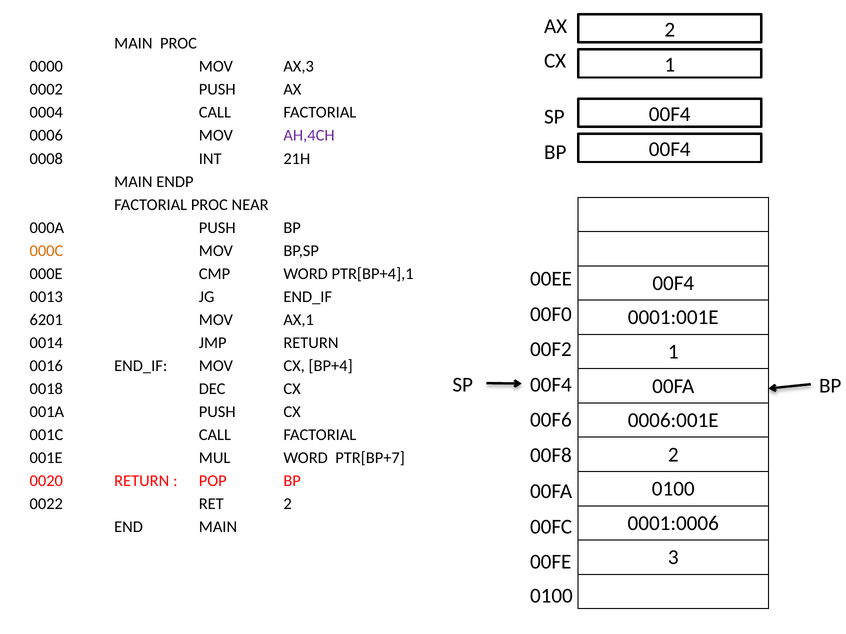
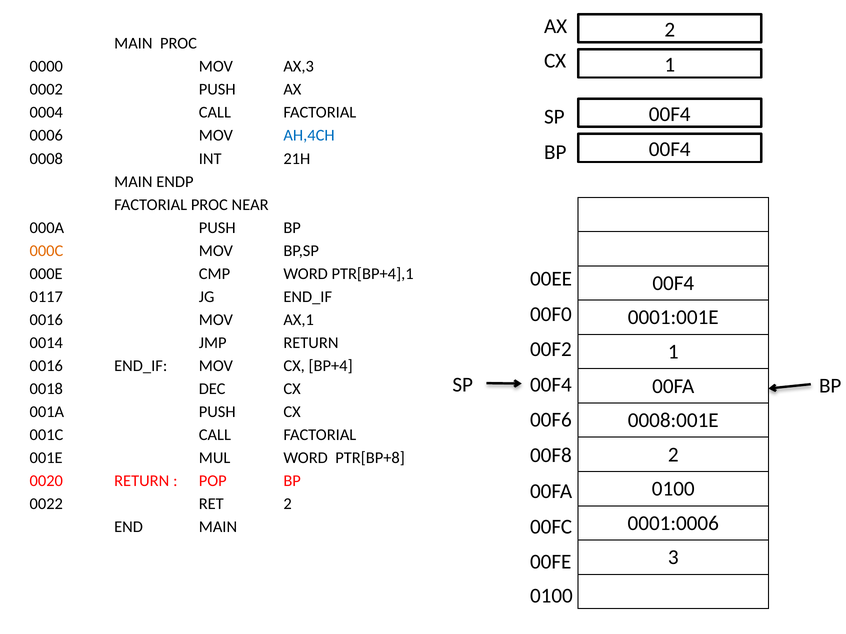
AH,4CH colour: purple -> blue
0013: 0013 -> 0117
6201 at (46, 320): 6201 -> 0016
0006:001E: 0006:001E -> 0008:001E
PTR[BP+7: PTR[BP+7 -> PTR[BP+8
